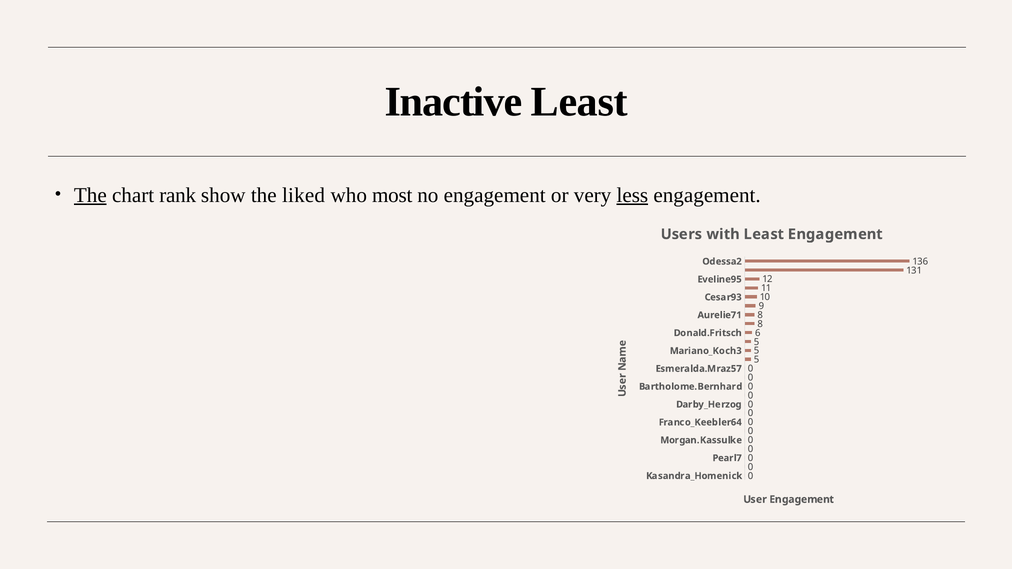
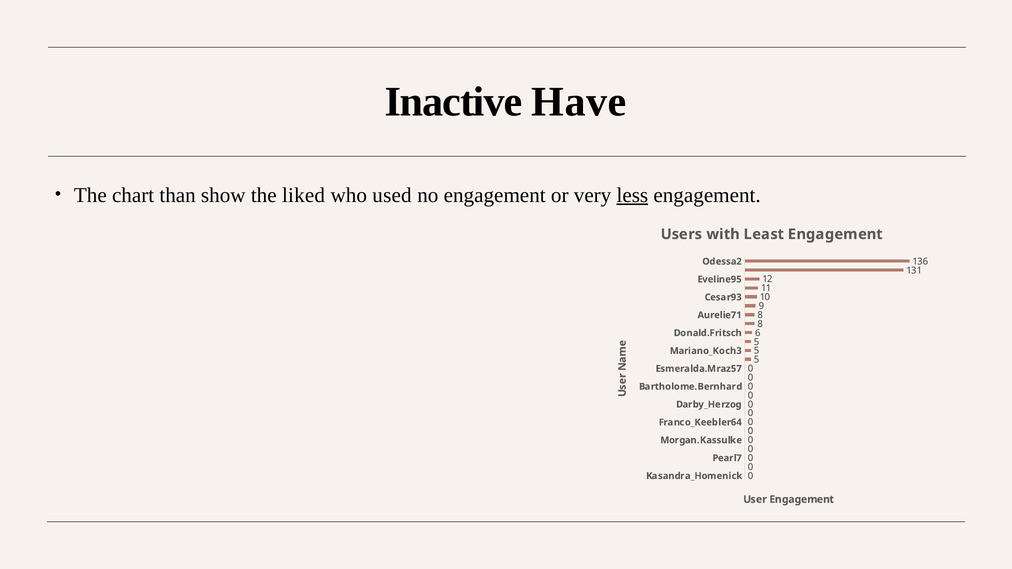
Inactive Least: Least -> Have
The at (90, 195) underline: present -> none
rank: rank -> than
most: most -> used
